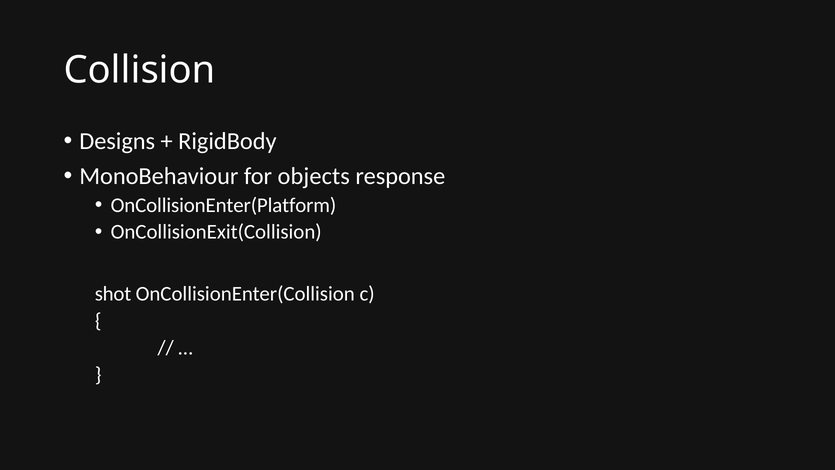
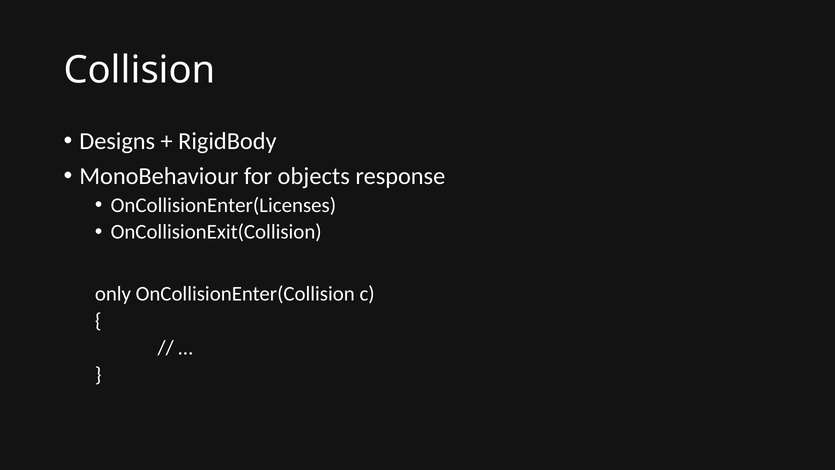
OnCollisionEnter(Platform: OnCollisionEnter(Platform -> OnCollisionEnter(Licenses
shot: shot -> only
